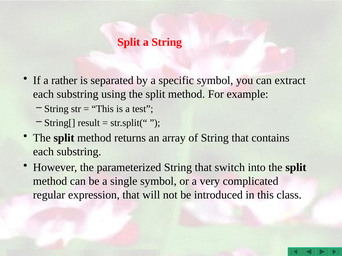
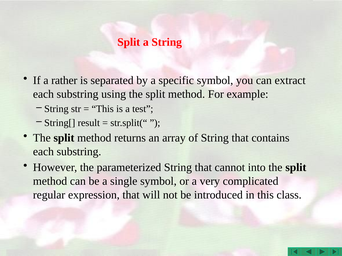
switch: switch -> cannot
